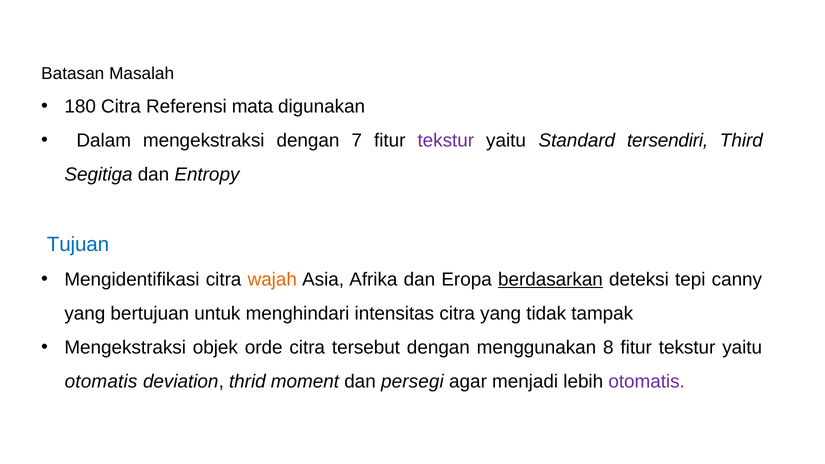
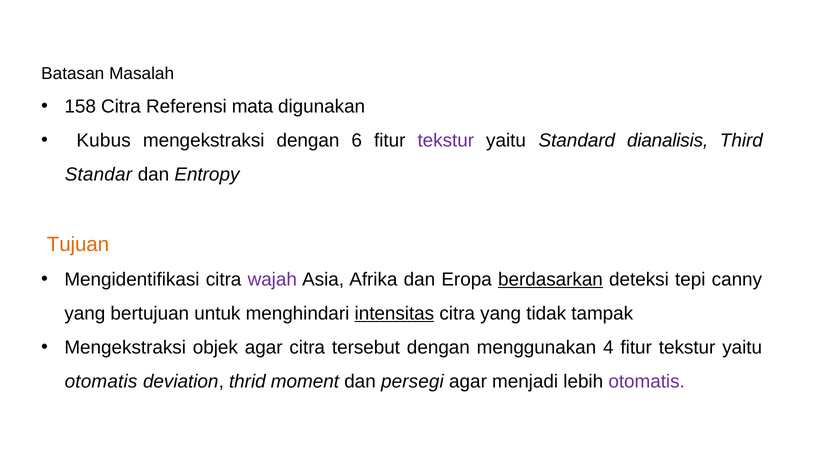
180: 180 -> 158
Dalam: Dalam -> Kubus
7: 7 -> 6
tersendiri: tersendiri -> dianalisis
Segitiga: Segitiga -> Standar
Tujuan colour: blue -> orange
wajah colour: orange -> purple
intensitas underline: none -> present
objek orde: orde -> agar
8: 8 -> 4
